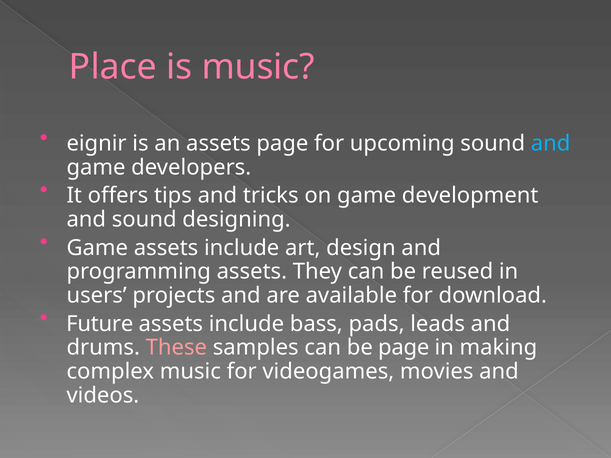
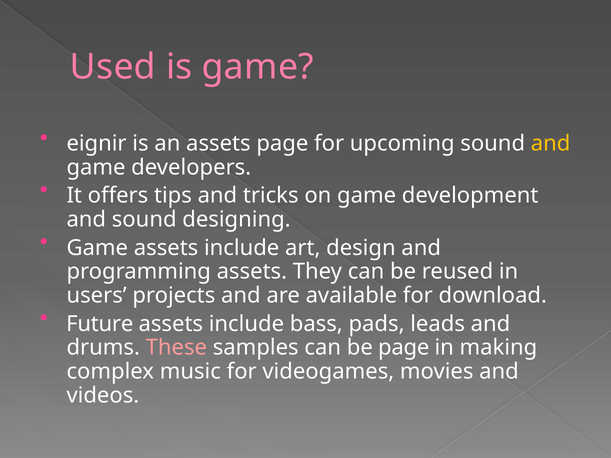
Place: Place -> Used
is music: music -> game
and at (551, 144) colour: light blue -> yellow
